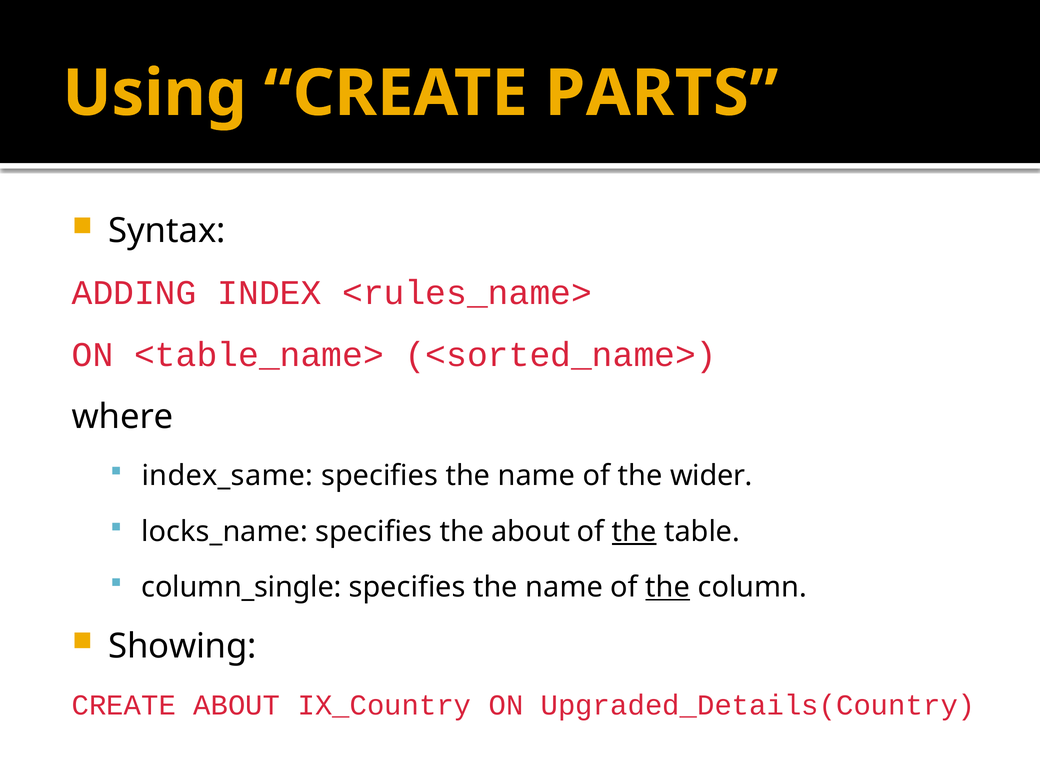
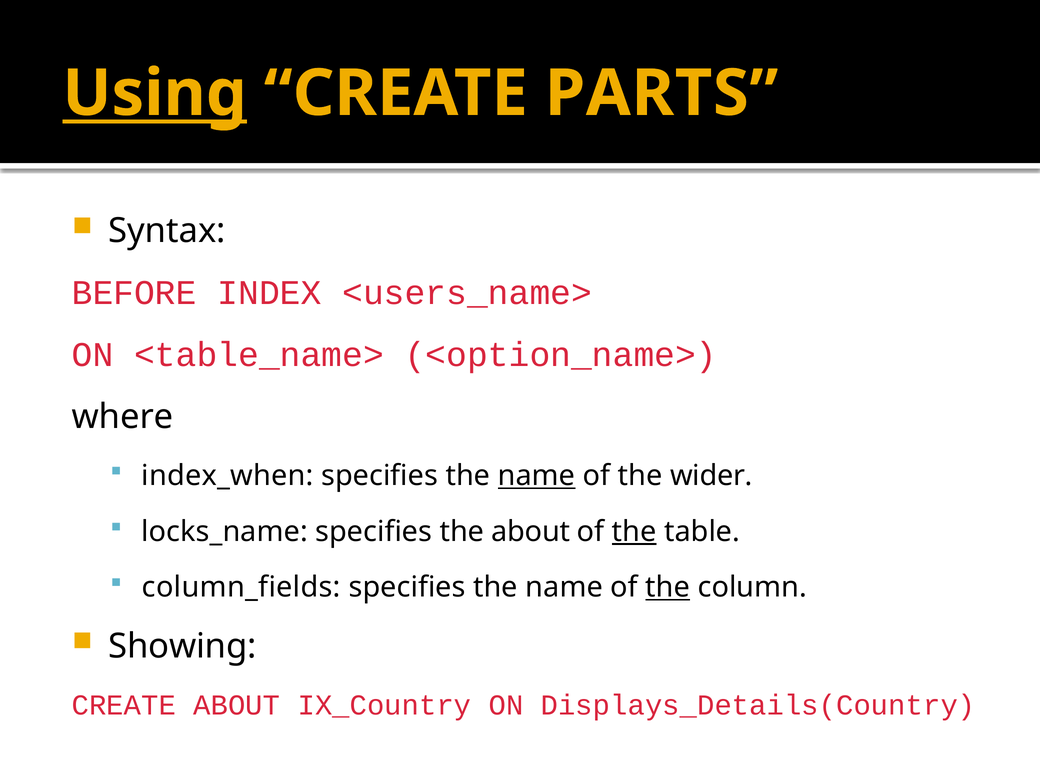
Using underline: none -> present
ADDING: ADDING -> BEFORE
<rules_name>: <rules_name> -> <users_name>
<sorted_name>: <sorted_name> -> <option_name>
index_same: index_same -> index_when
name at (537, 476) underline: none -> present
column_single: column_single -> column_fields
Upgraded_Details(Country: Upgraded_Details(Country -> Displays_Details(Country
